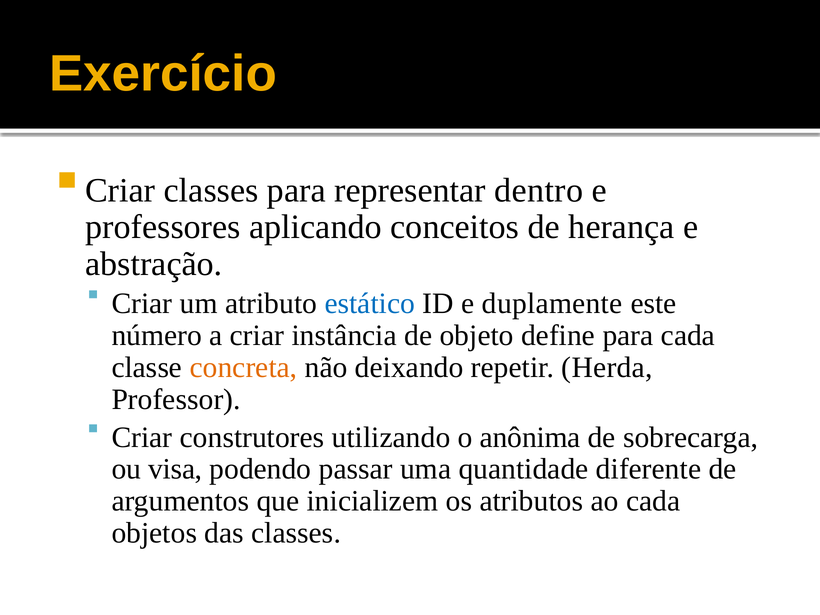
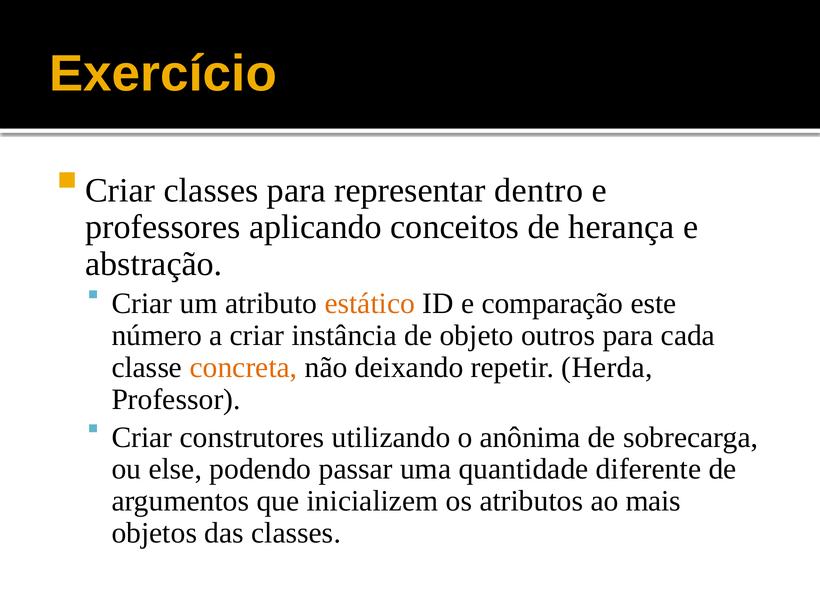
estático colour: blue -> orange
duplamente: duplamente -> comparação
define: define -> outros
visa: visa -> else
ao cada: cada -> mais
